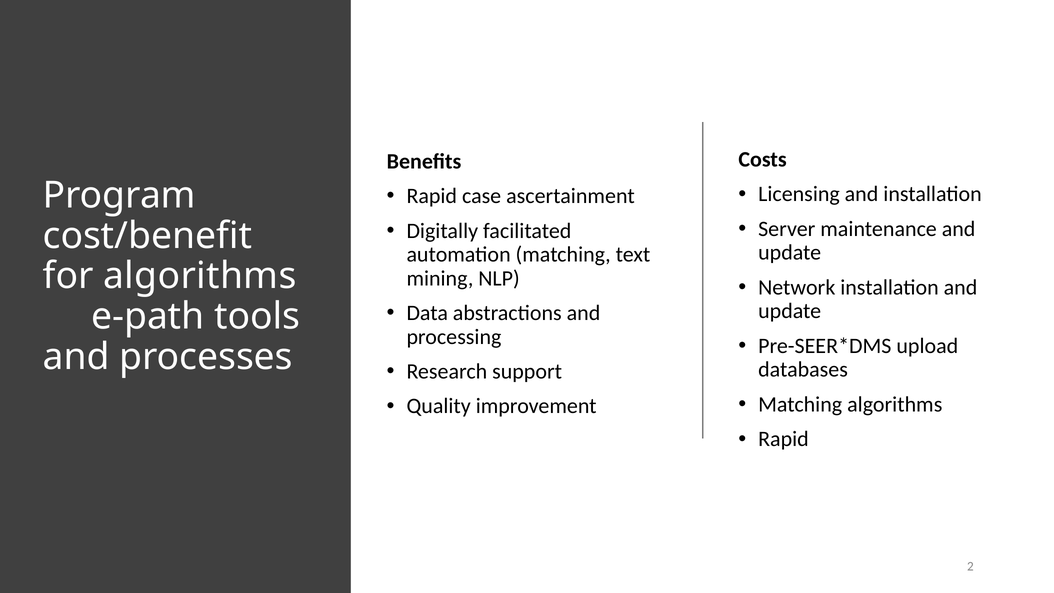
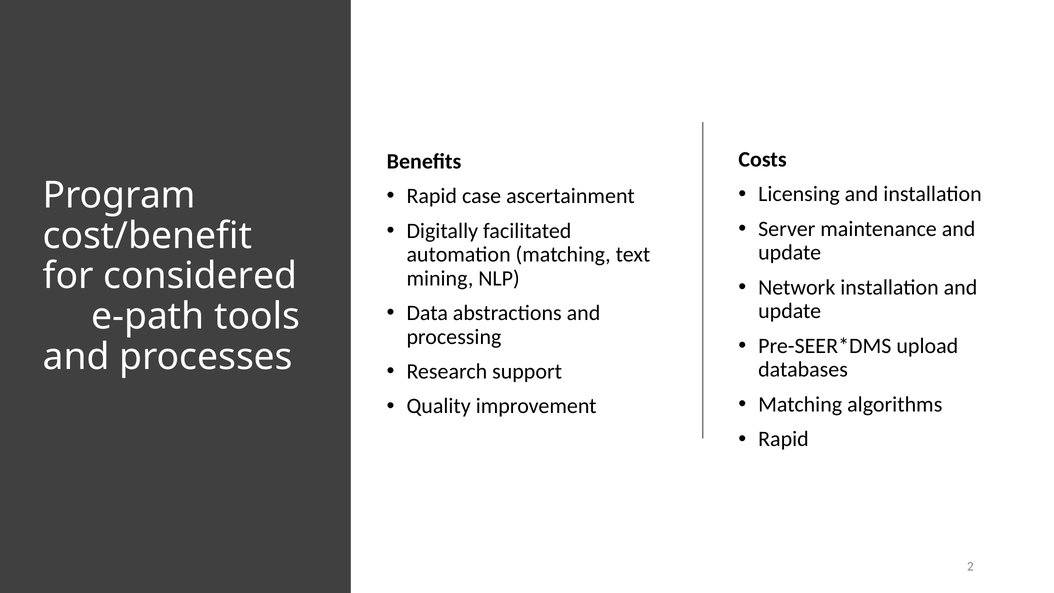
for algorithms: algorithms -> considered
